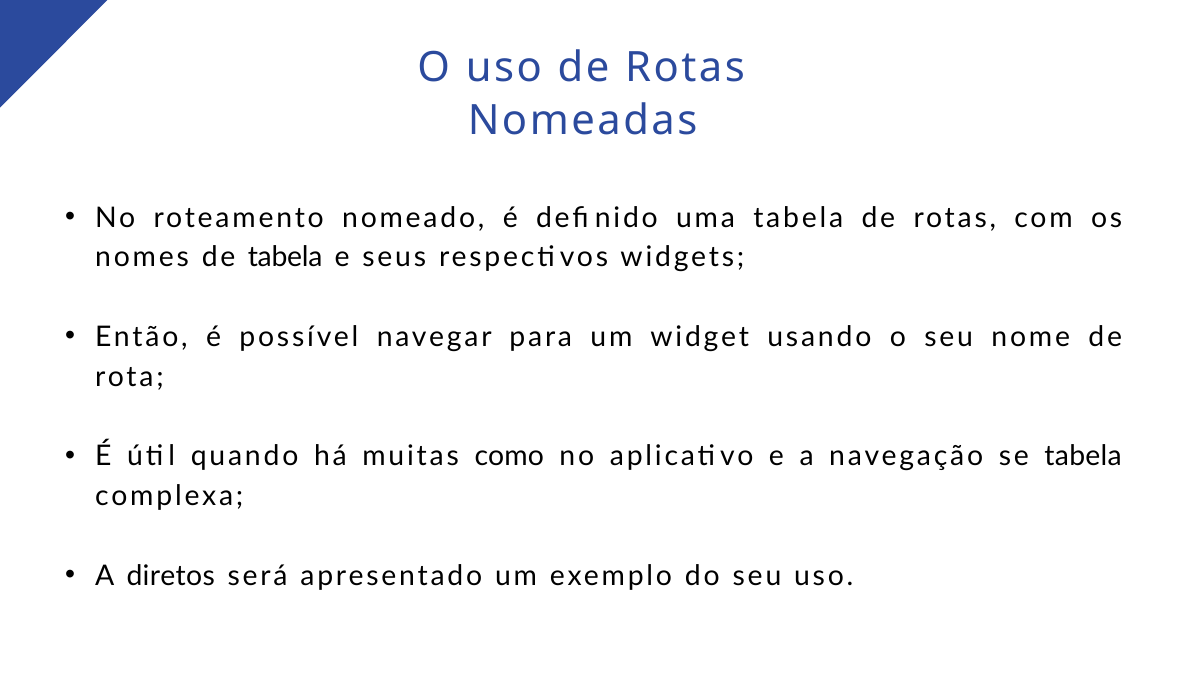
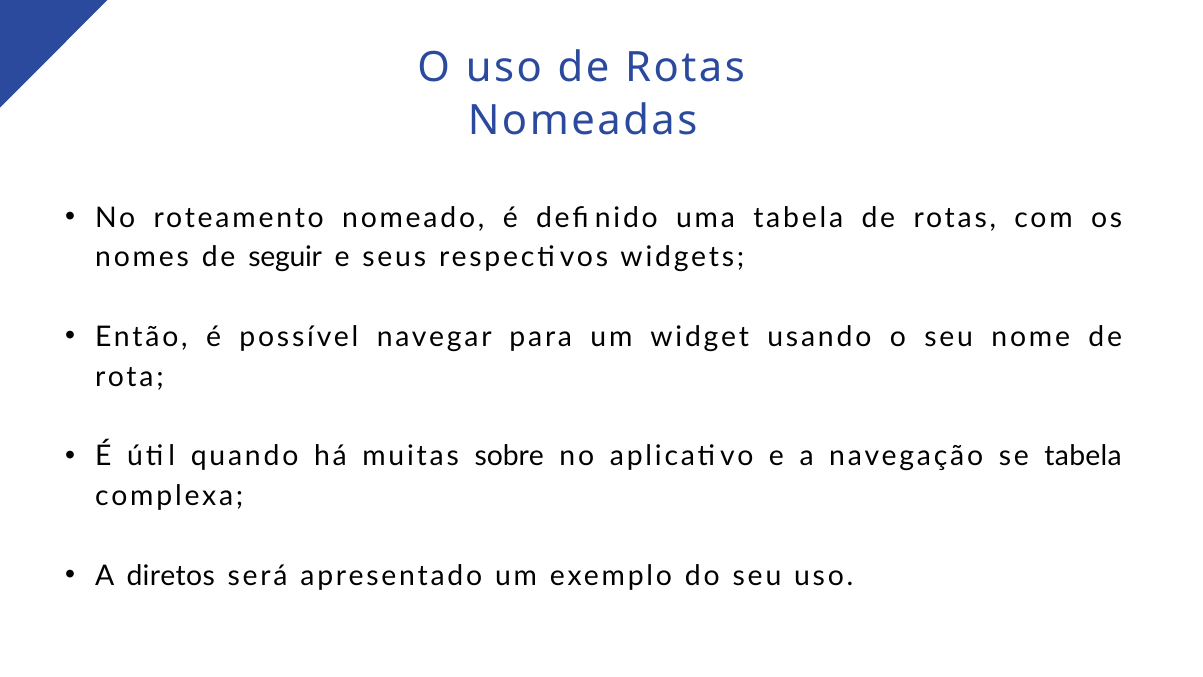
de tabela: tabela -> seguir
como: como -> sobre
